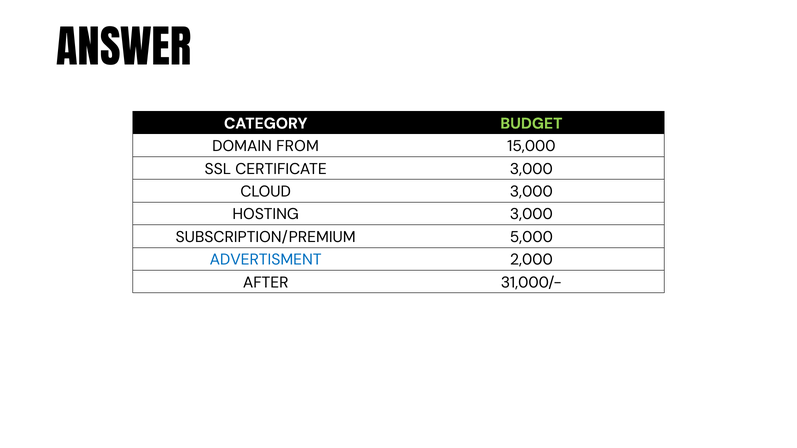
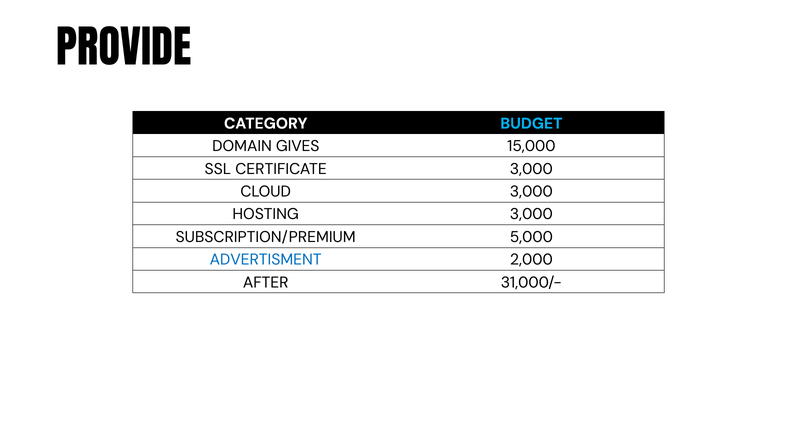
ANSWER: ANSWER -> PROVIDE
BUDGET colour: light green -> light blue
FROM: FROM -> GIVES
